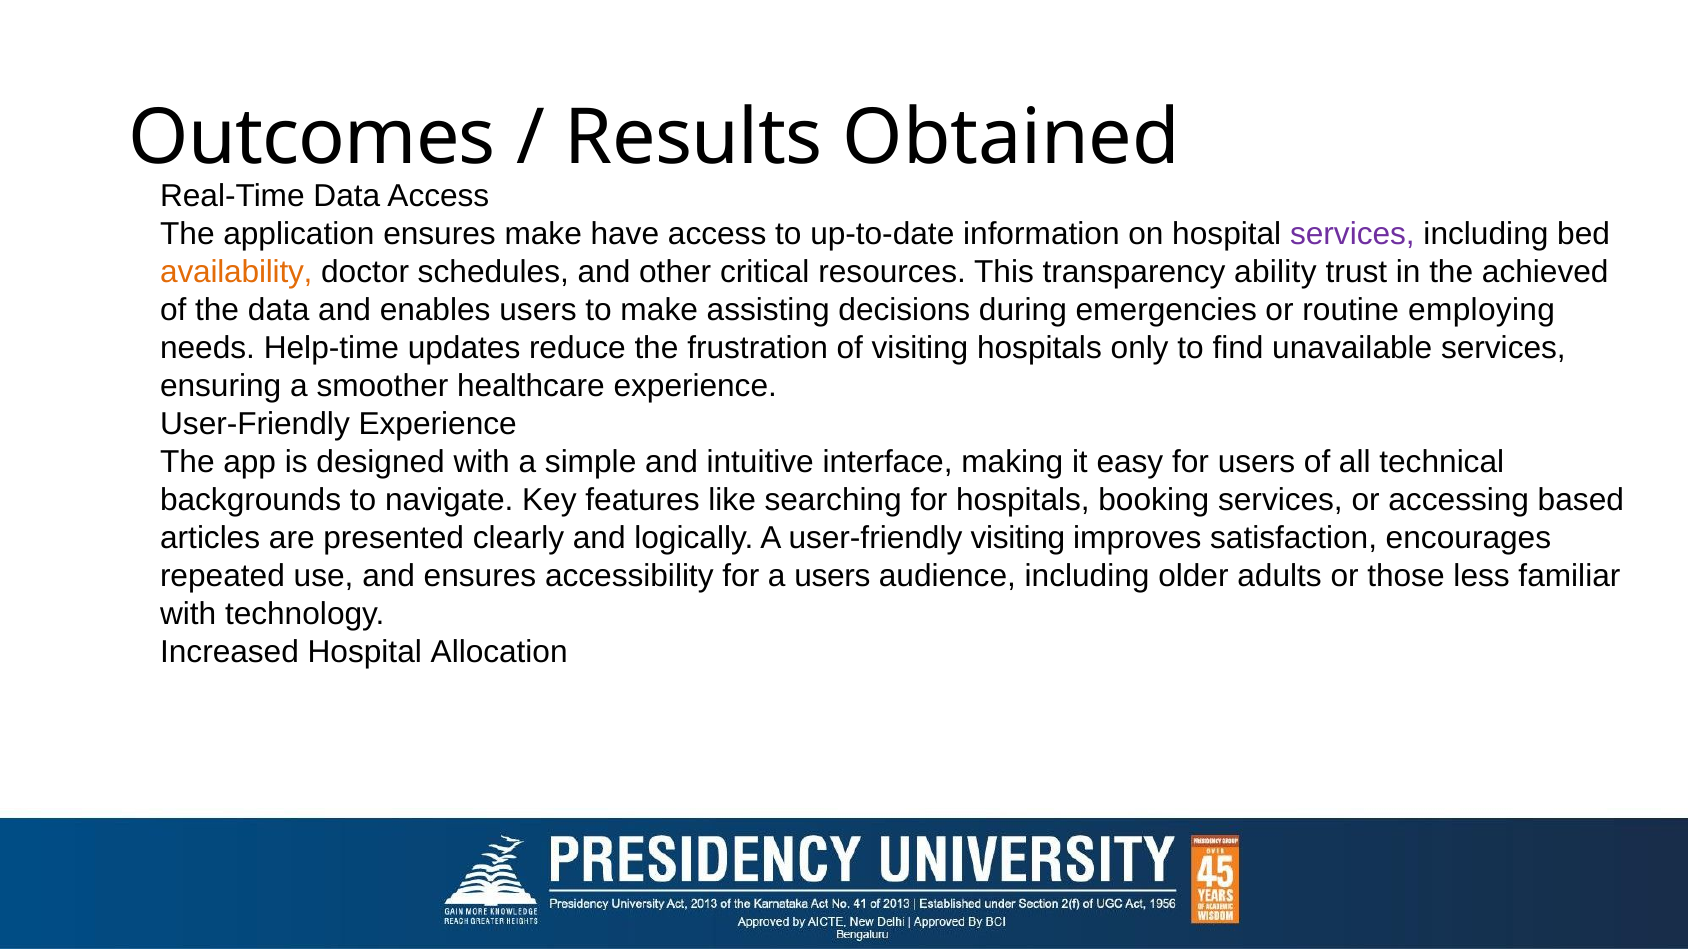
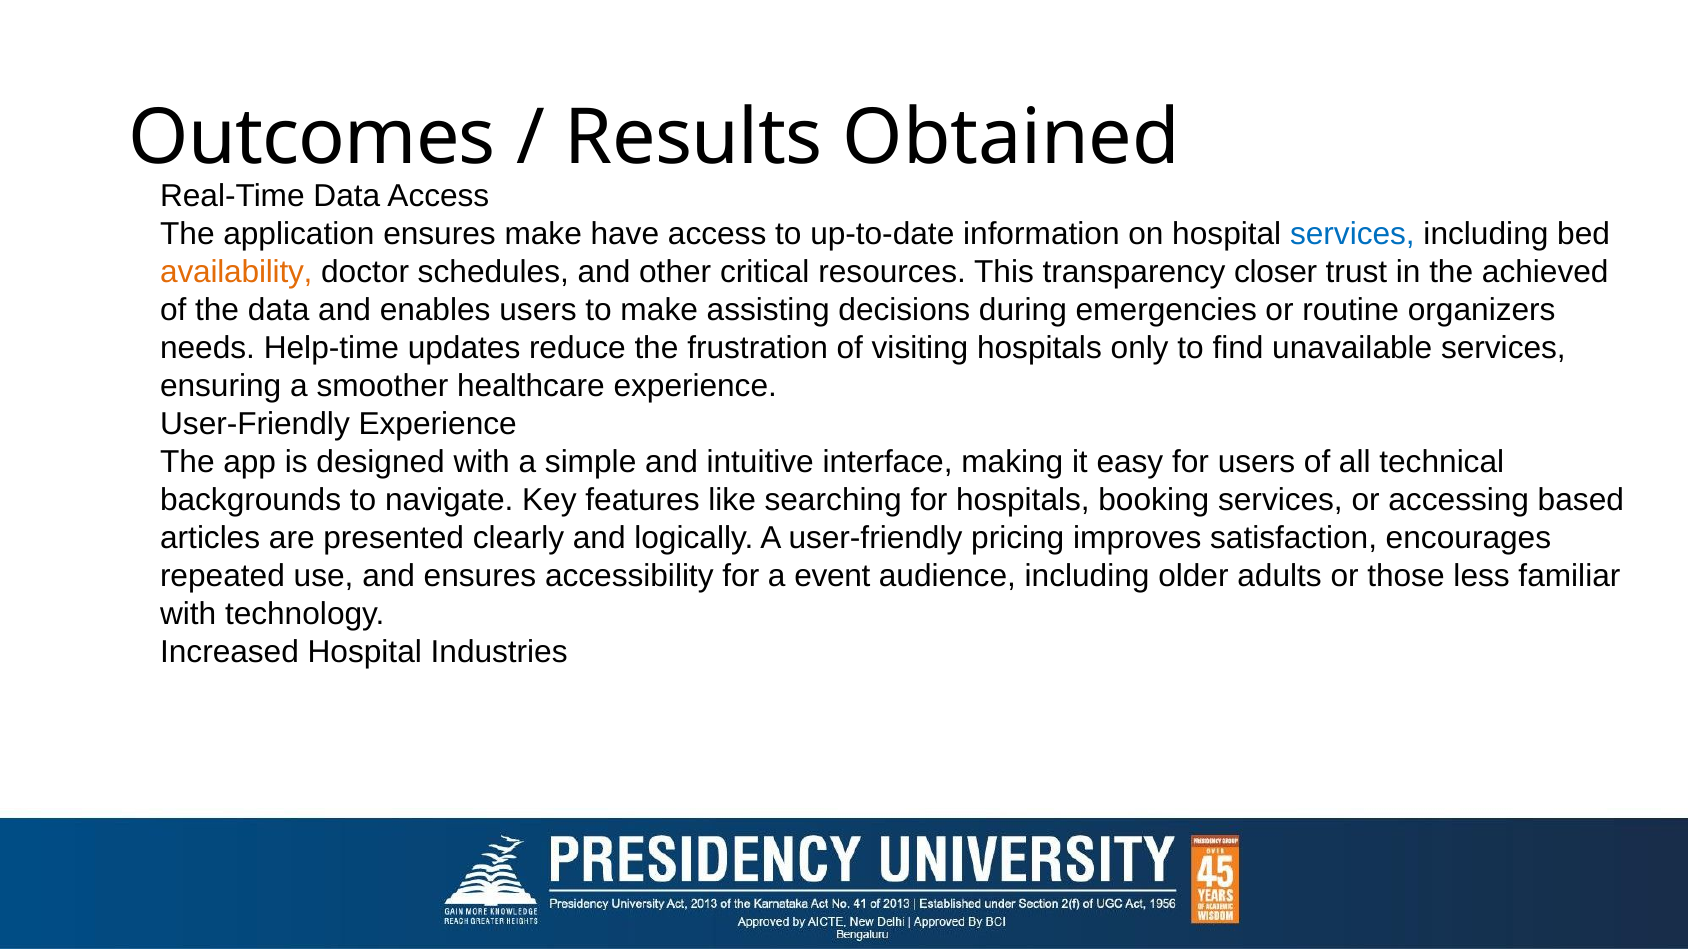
services at (1352, 234) colour: purple -> blue
ability: ability -> closer
employing: employing -> organizers
user-friendly visiting: visiting -> pricing
a users: users -> event
Allocation: Allocation -> Industries
